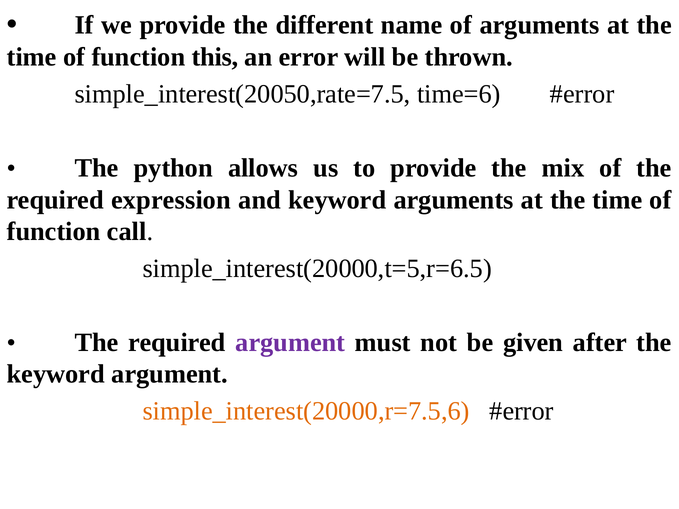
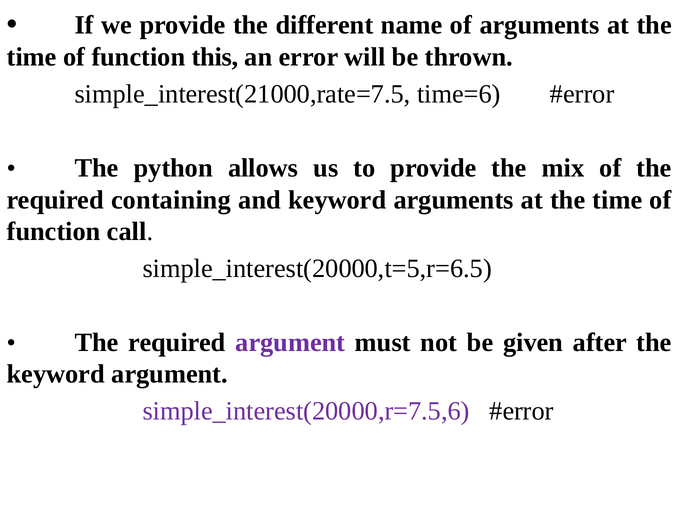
simple_interest(20050,rate=7.5: simple_interest(20050,rate=7.5 -> simple_interest(21000,rate=7.5
expression: expression -> containing
simple_interest(20000,r=7.5,6 colour: orange -> purple
